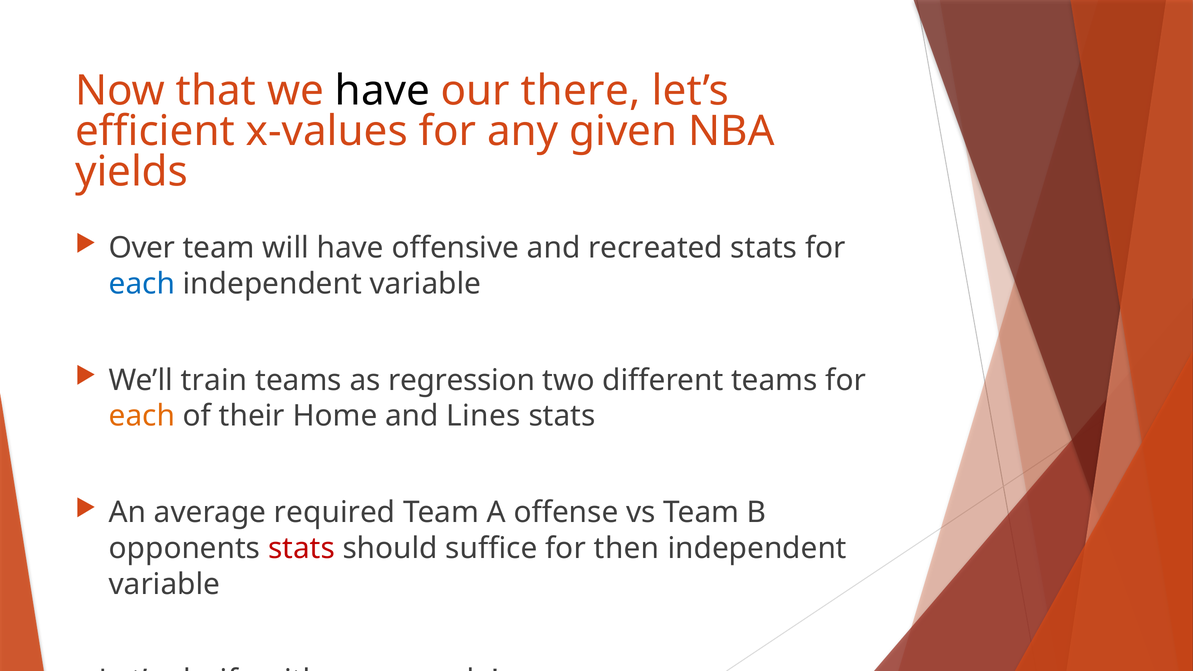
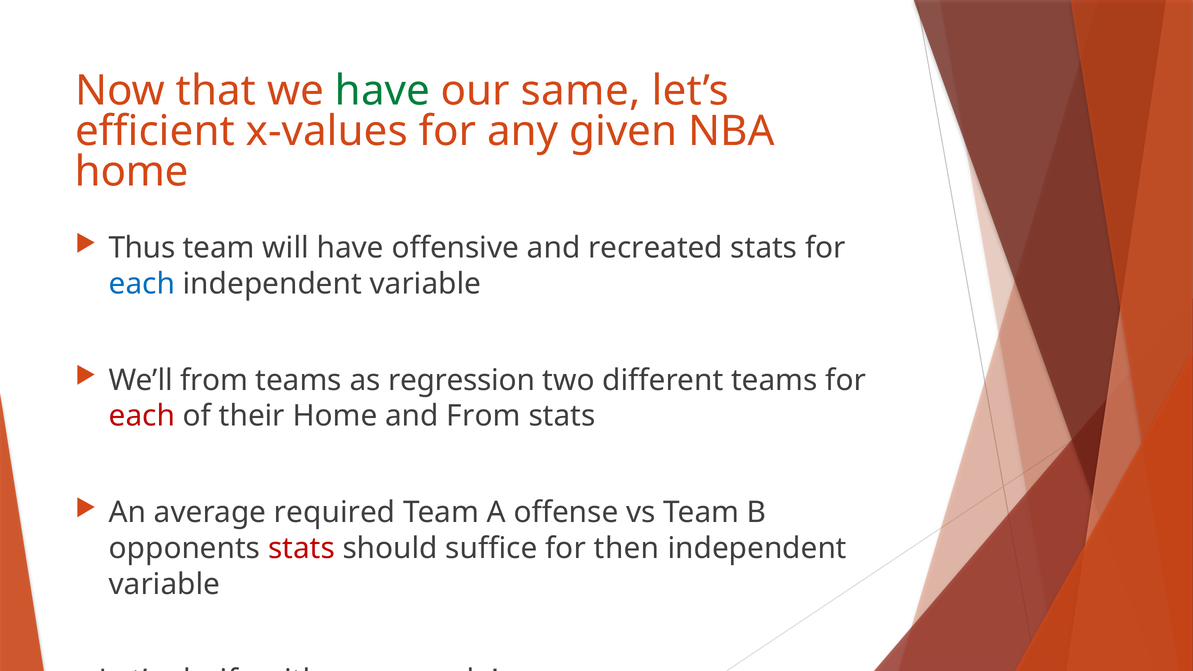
have at (382, 91) colour: black -> green
there: there -> same
yields at (132, 172): yields -> home
Over: Over -> Thus
We’ll train: train -> from
each at (142, 416) colour: orange -> red
and Lines: Lines -> From
